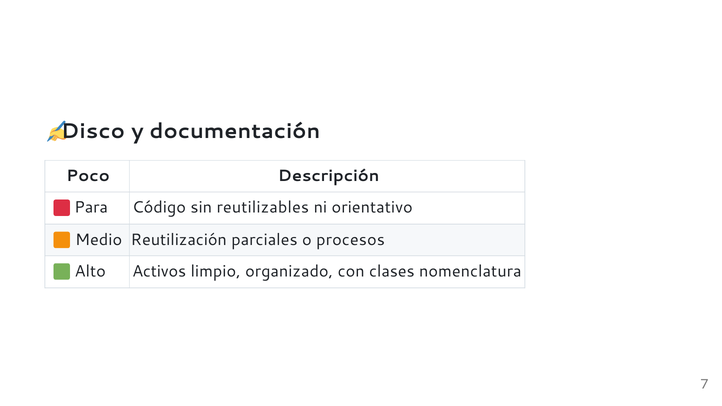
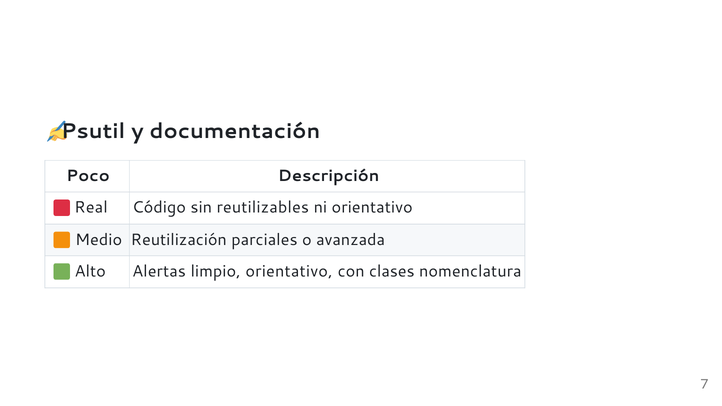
Disco: Disco -> Psutil
Para: Para -> Real
procesos: procesos -> avanzada
Activos: Activos -> Alertas
limpio organizado: organizado -> orientativo
